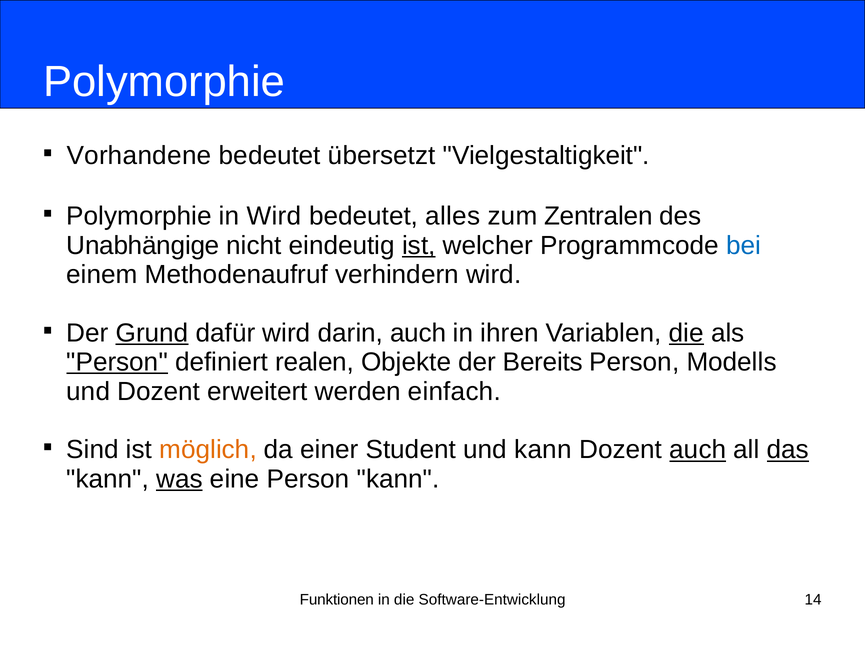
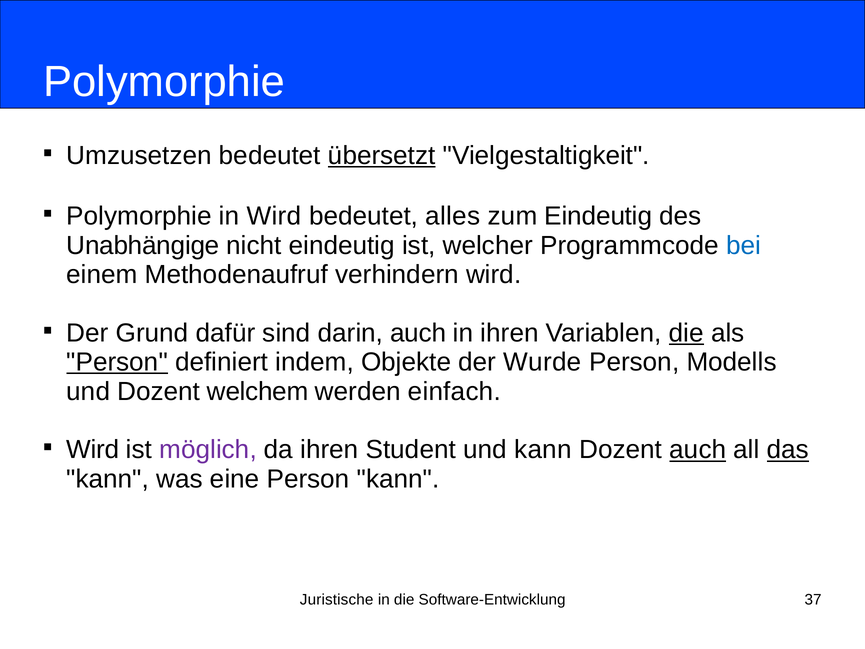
Vorhandene: Vorhandene -> Umzusetzen
übersetzt underline: none -> present
zum Zentralen: Zentralen -> Eindeutig
ist at (419, 245) underline: present -> none
Grund underline: present -> none
dafür wird: wird -> sind
realen: realen -> indem
Bereits: Bereits -> Wurde
erweitert: erweitert -> welchem
Sind at (93, 450): Sind -> Wird
möglich colour: orange -> purple
da einer: einer -> ihren
was underline: present -> none
Funktionen: Funktionen -> Juristische
14: 14 -> 37
